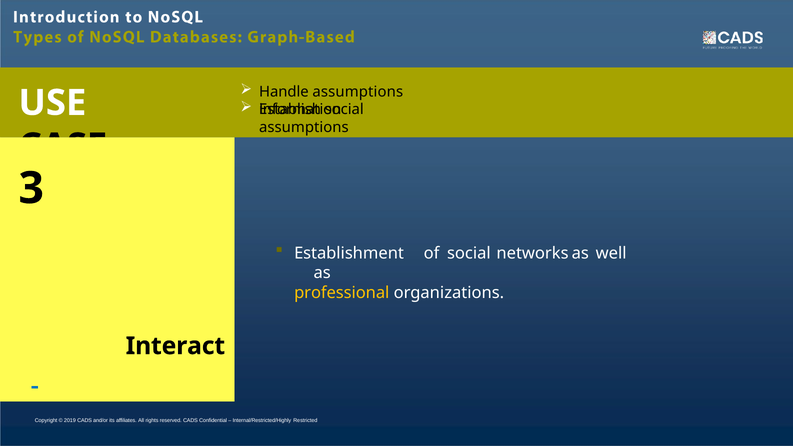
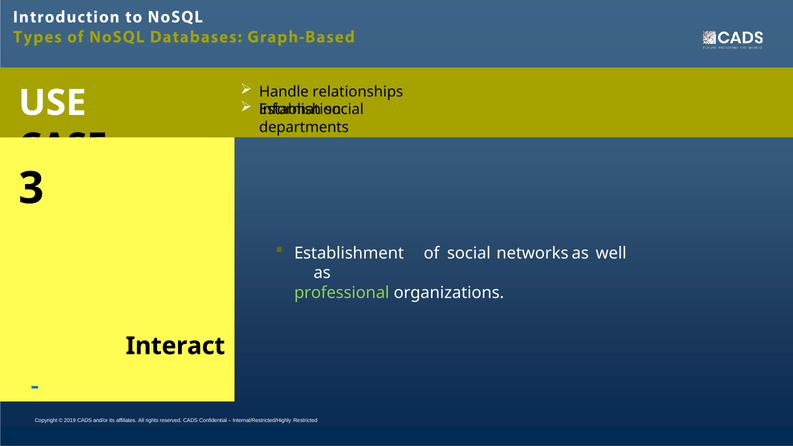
Handle assumptions: assumptions -> relationships
assumptions at (304, 127): assumptions -> departments
professional colour: yellow -> light green
